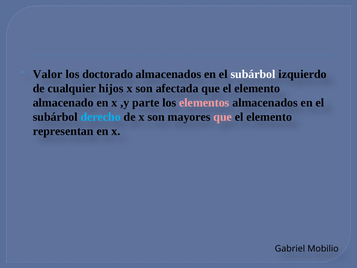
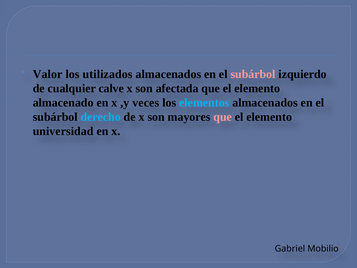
doctorado: doctorado -> utilizados
subárbol at (253, 74) colour: white -> pink
hijos: hijos -> calve
parte: parte -> veces
elementos colour: pink -> light blue
representan: representan -> universidad
